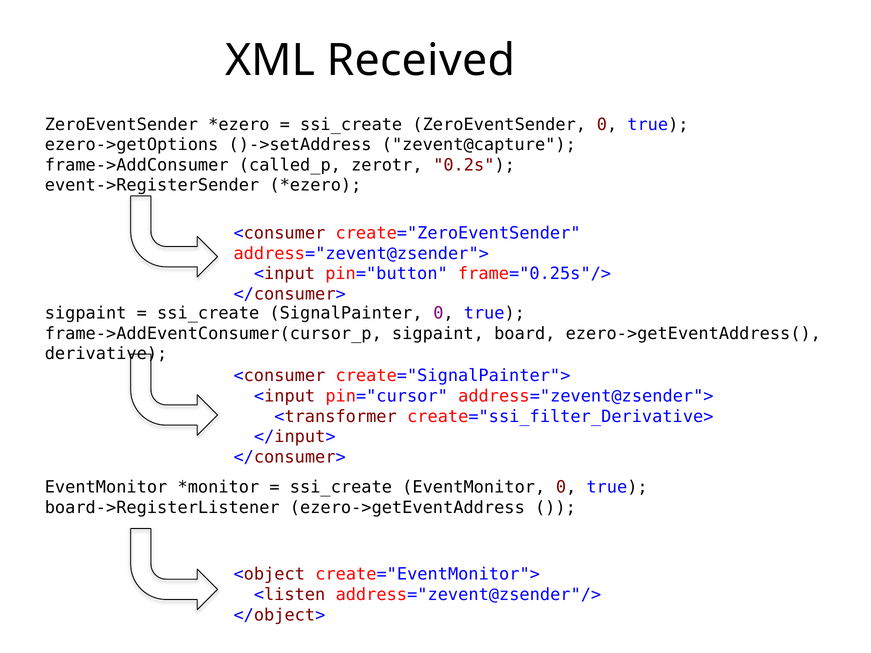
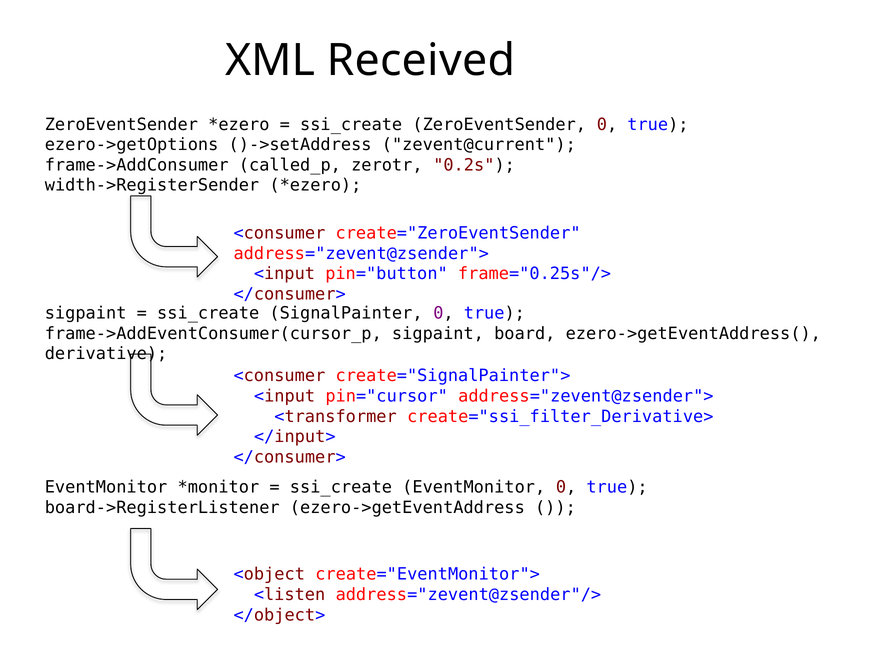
zevent@capture: zevent@capture -> zevent@current
event->RegisterSender: event->RegisterSender -> width->RegisterSender
